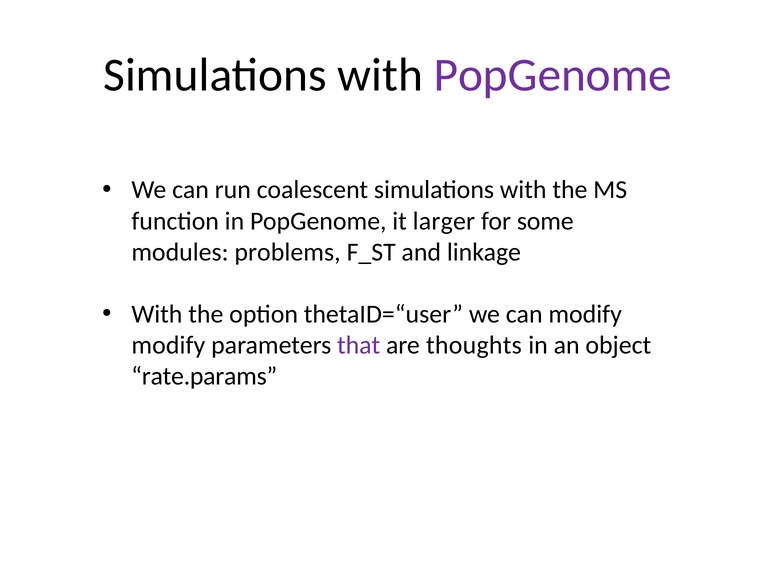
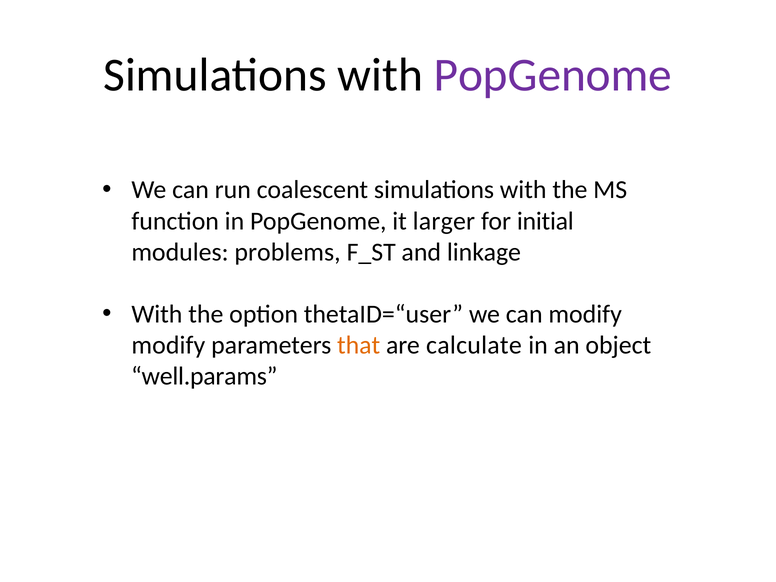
some: some -> initial
that colour: purple -> orange
thoughts: thoughts -> calculate
rate.params: rate.params -> well.params
